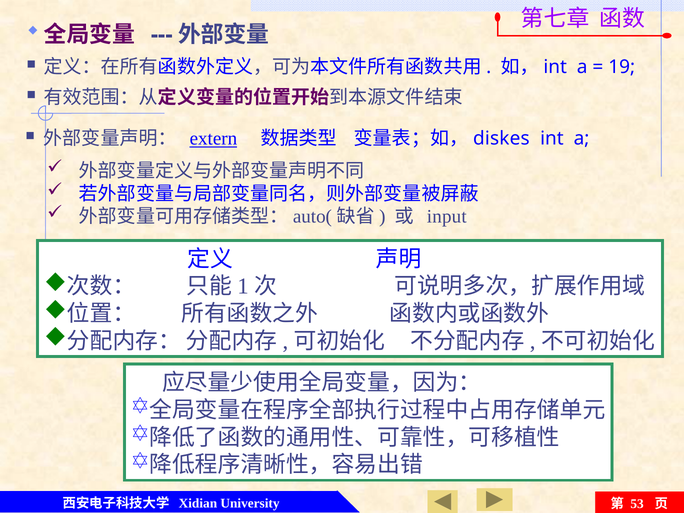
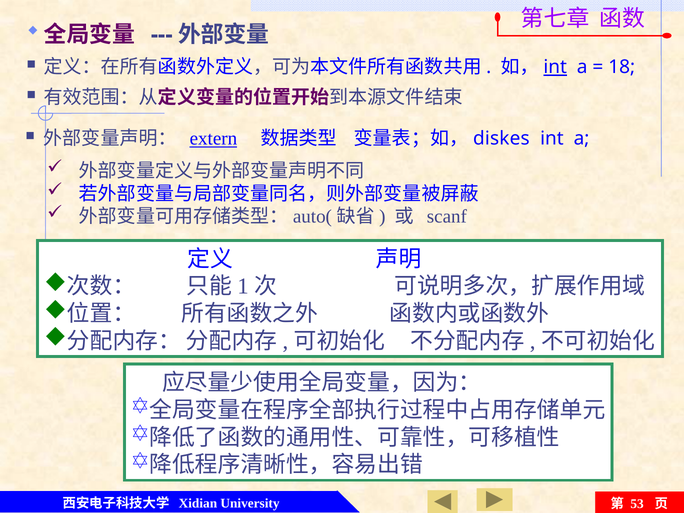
int at (555, 67) underline: none -> present
19: 19 -> 18
input: input -> scanf
